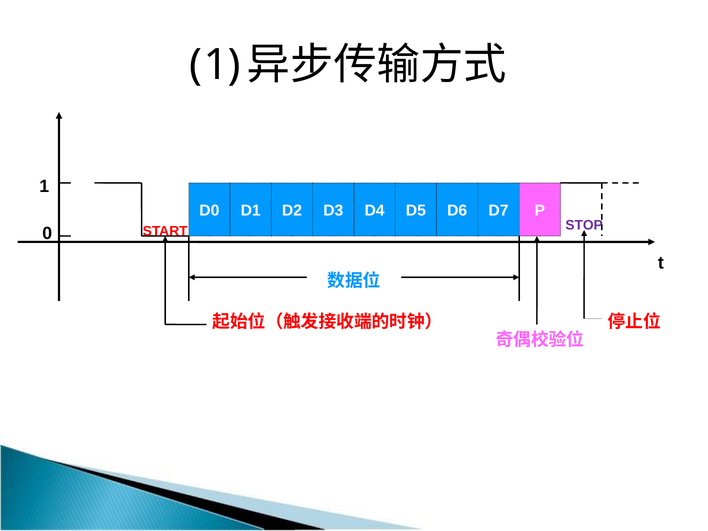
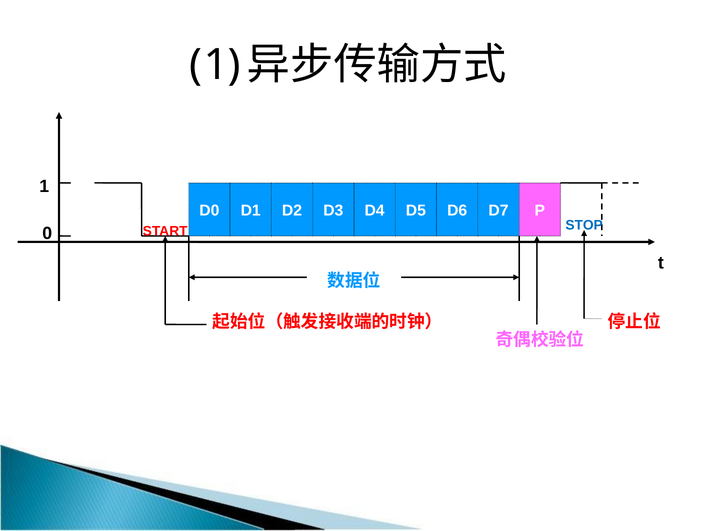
STOP colour: purple -> blue
